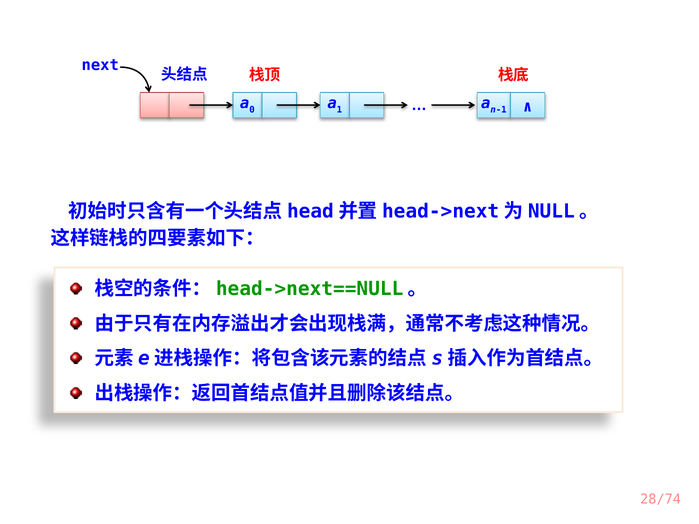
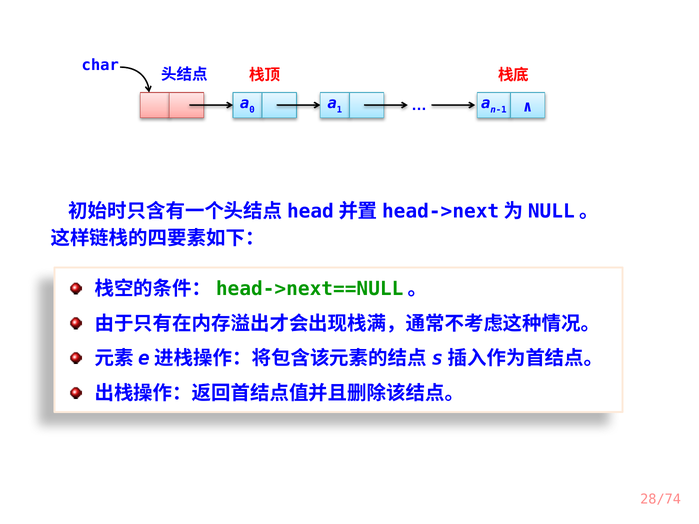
next: next -> char
